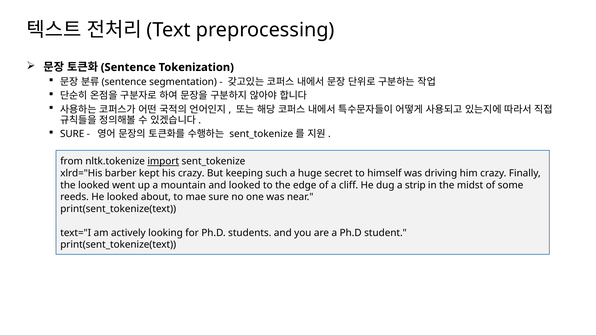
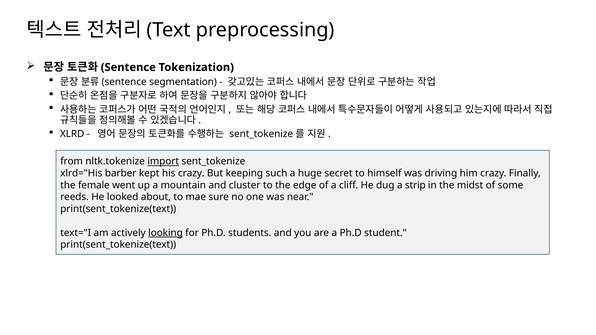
SURE at (72, 134): SURE -> XLRD
the looked: looked -> female
and looked: looked -> cluster
looking underline: none -> present
